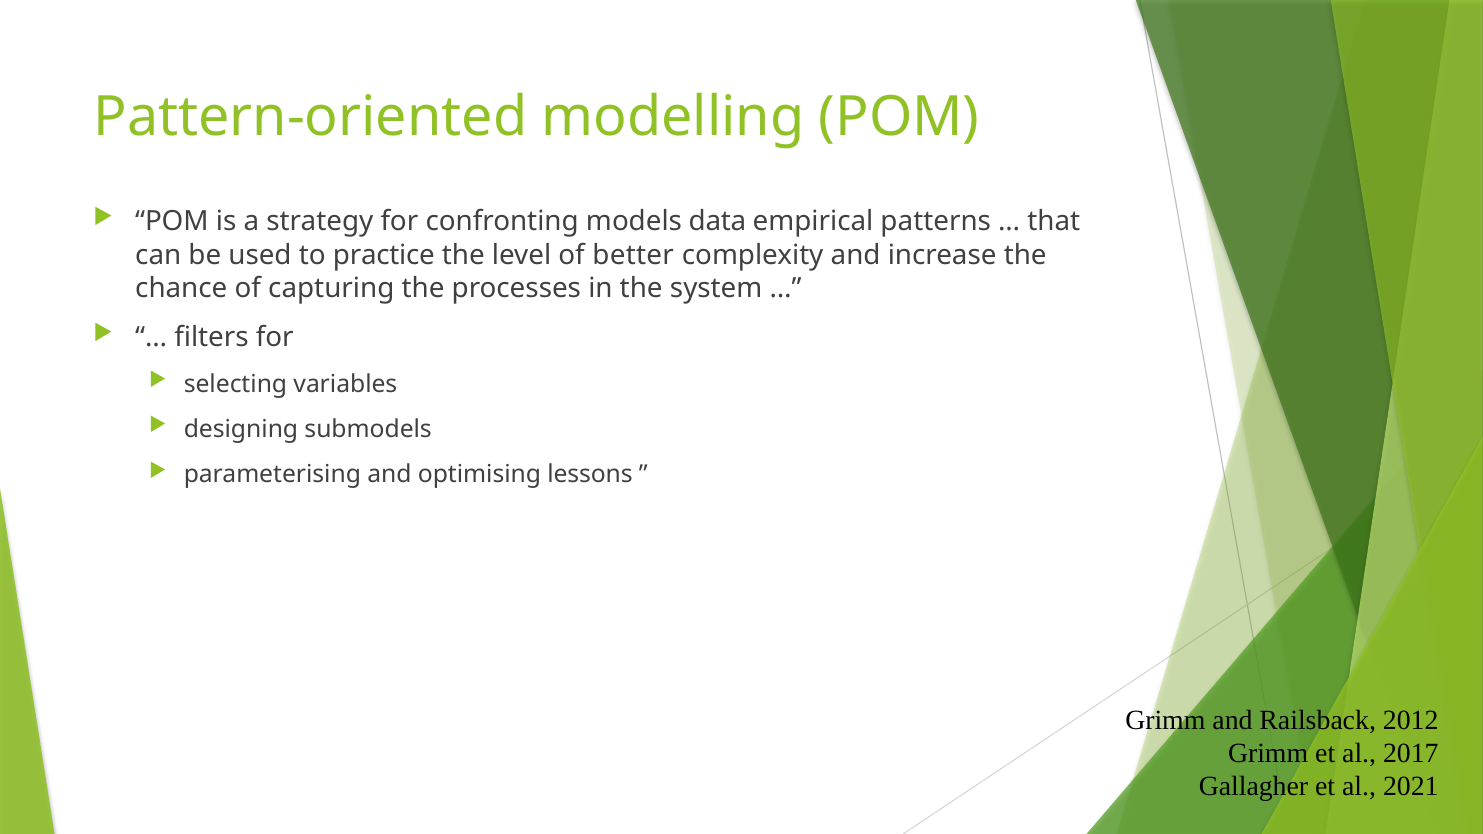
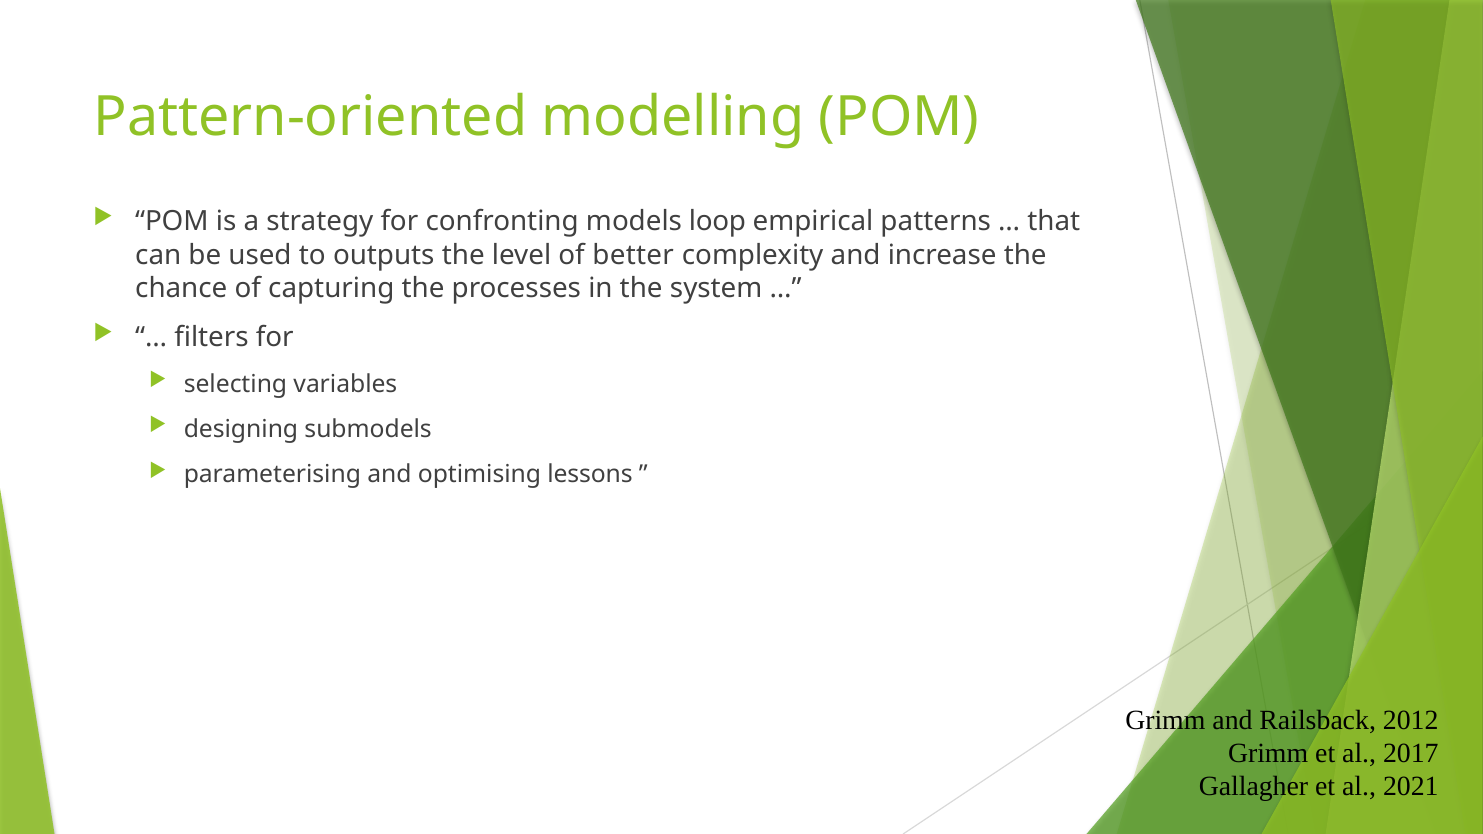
data: data -> loop
practice: practice -> outputs
